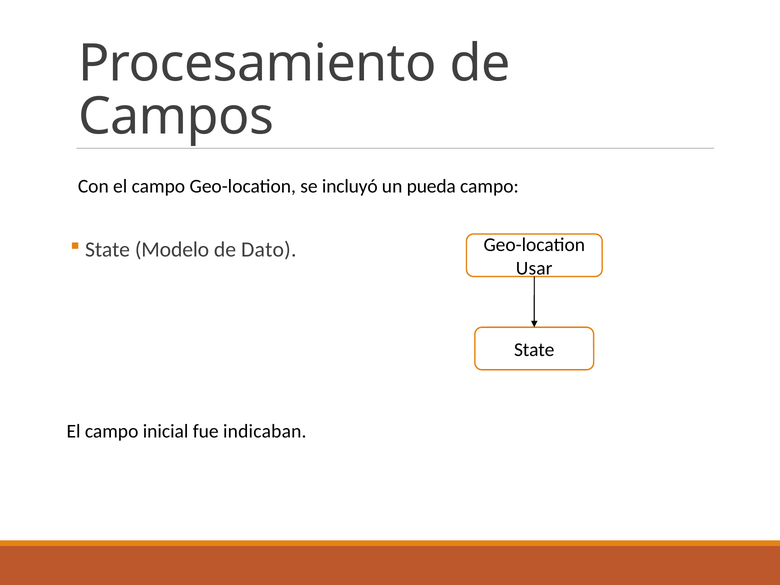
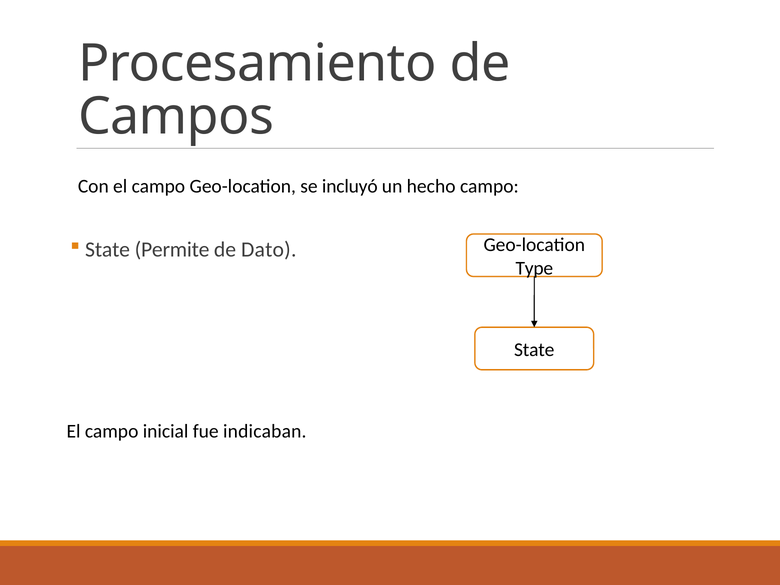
pueda: pueda -> hecho
Modelo: Modelo -> Permite
Usar: Usar -> Type
